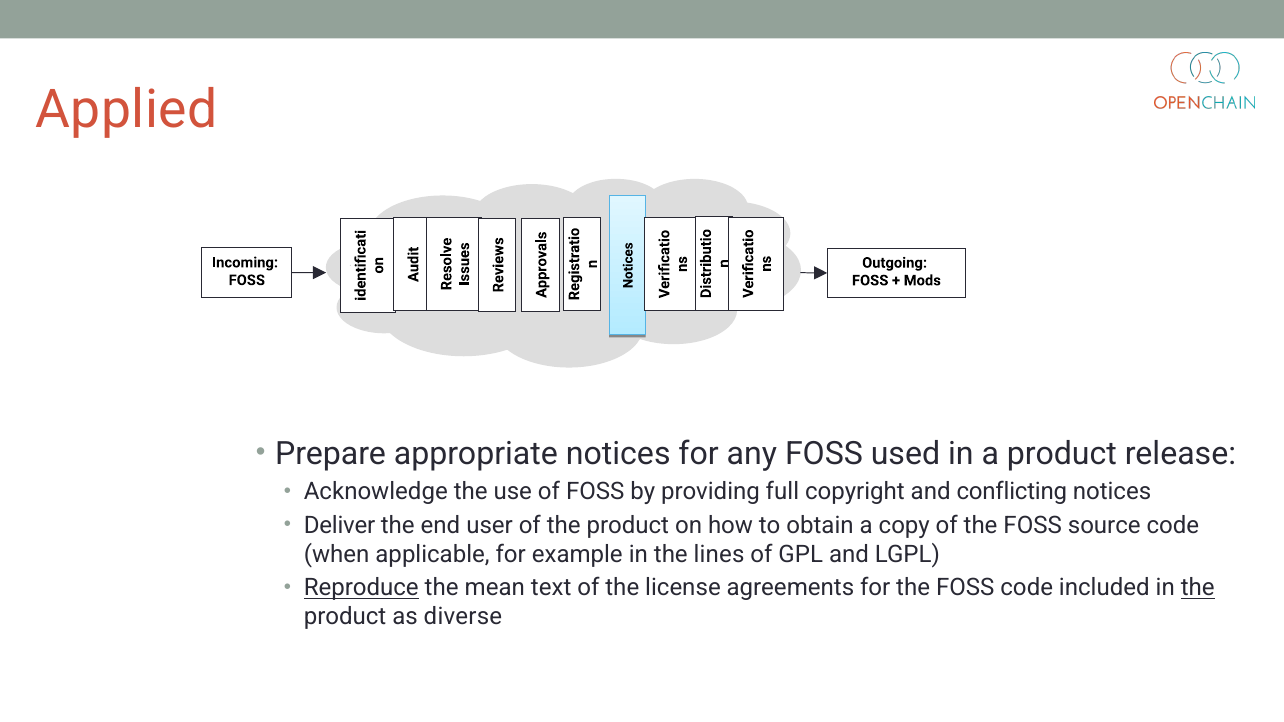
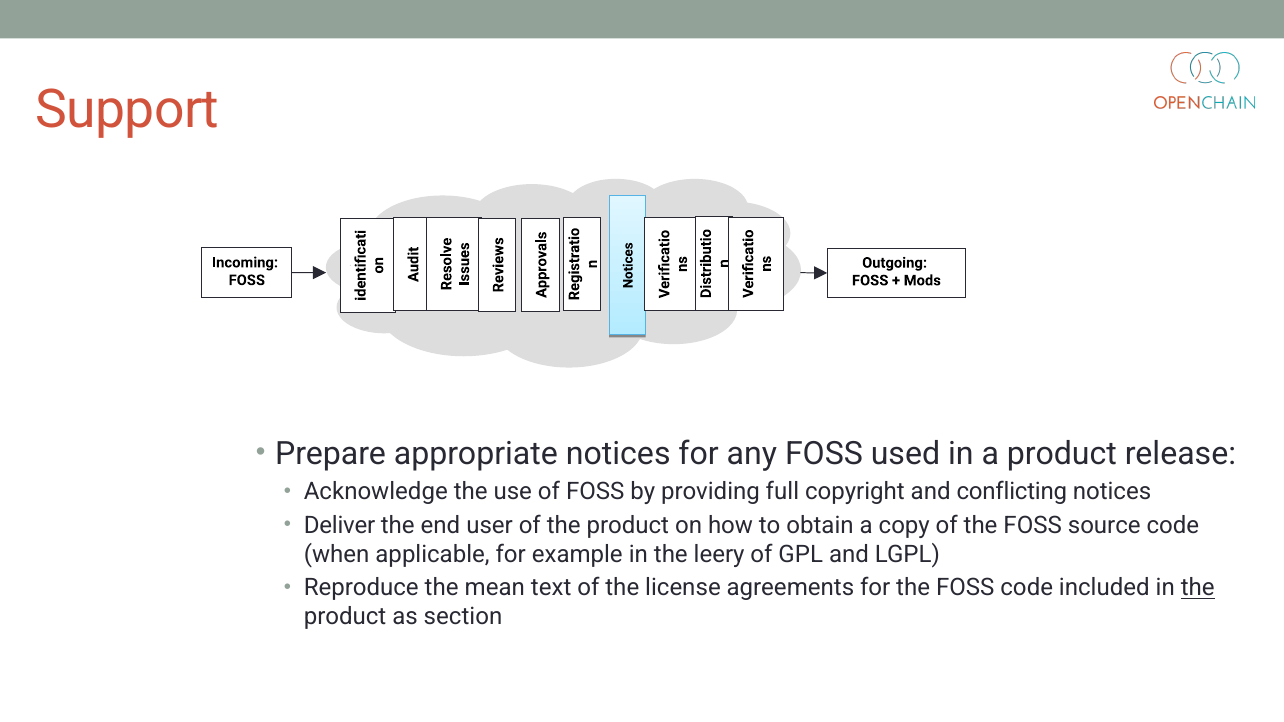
Applied: Applied -> Support
lines: lines -> leery
Reproduce underline: present -> none
diverse: diverse -> section
